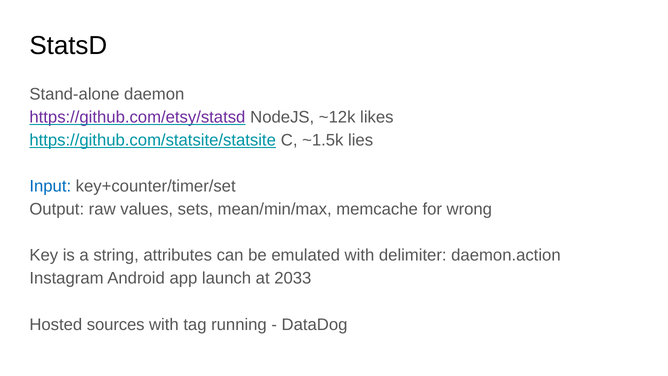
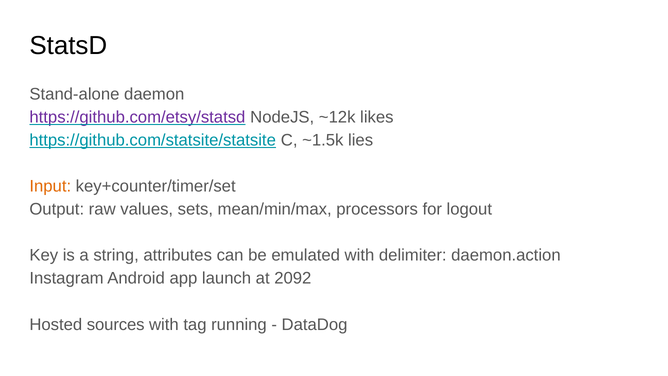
Input colour: blue -> orange
memcache: memcache -> processors
wrong: wrong -> logout
2033: 2033 -> 2092
